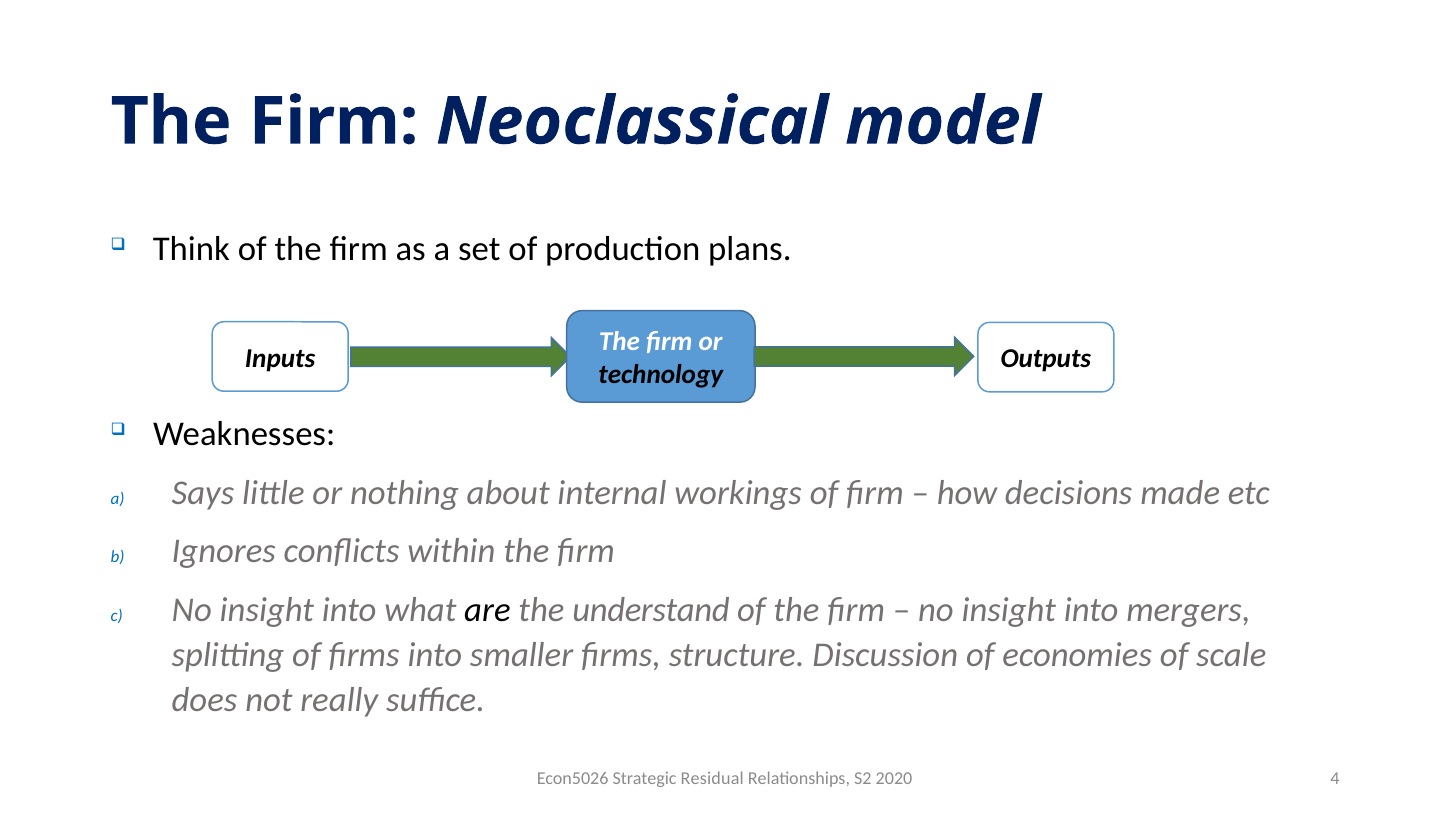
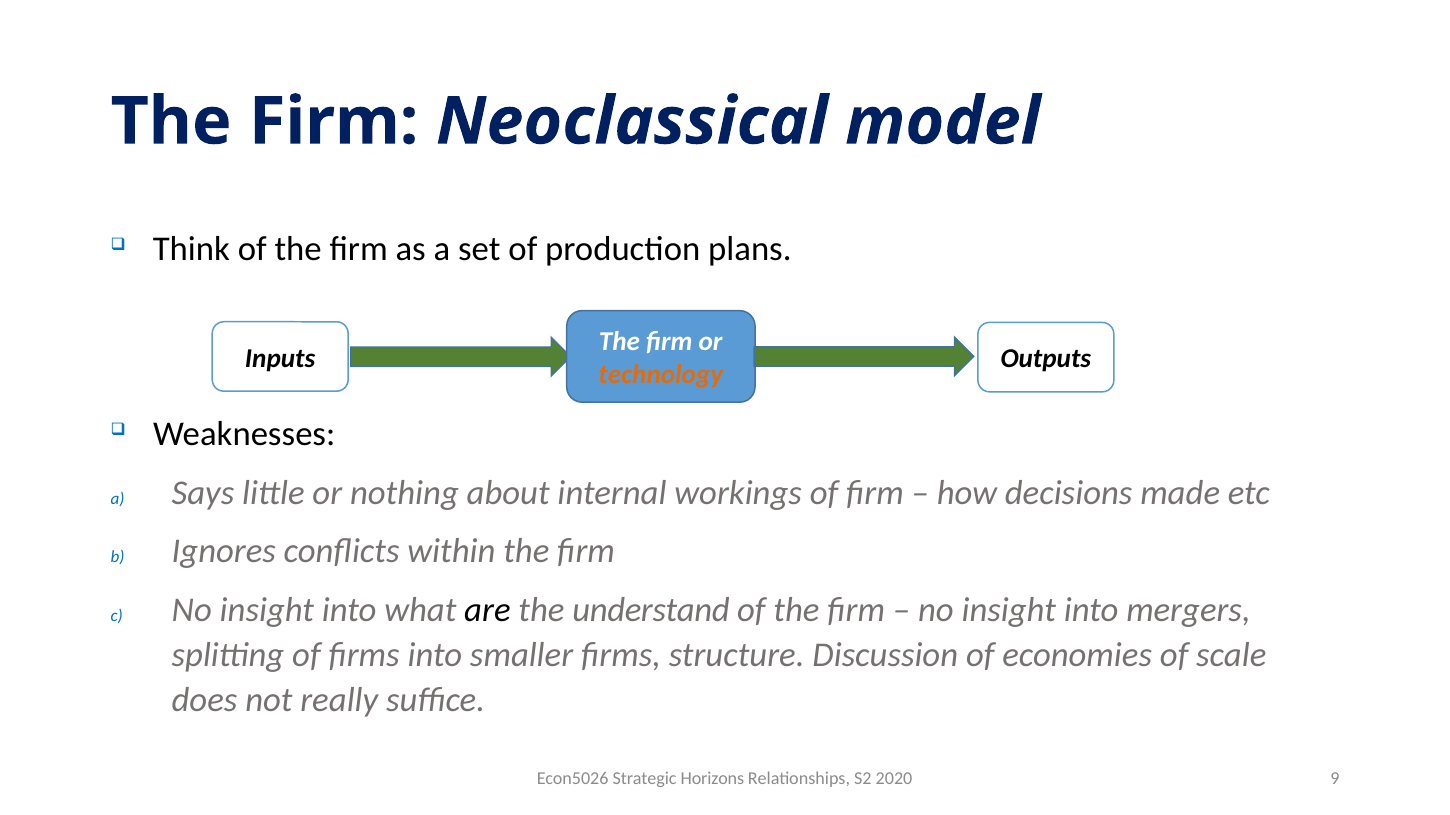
technology colour: black -> orange
Residual: Residual -> Horizons
4: 4 -> 9
